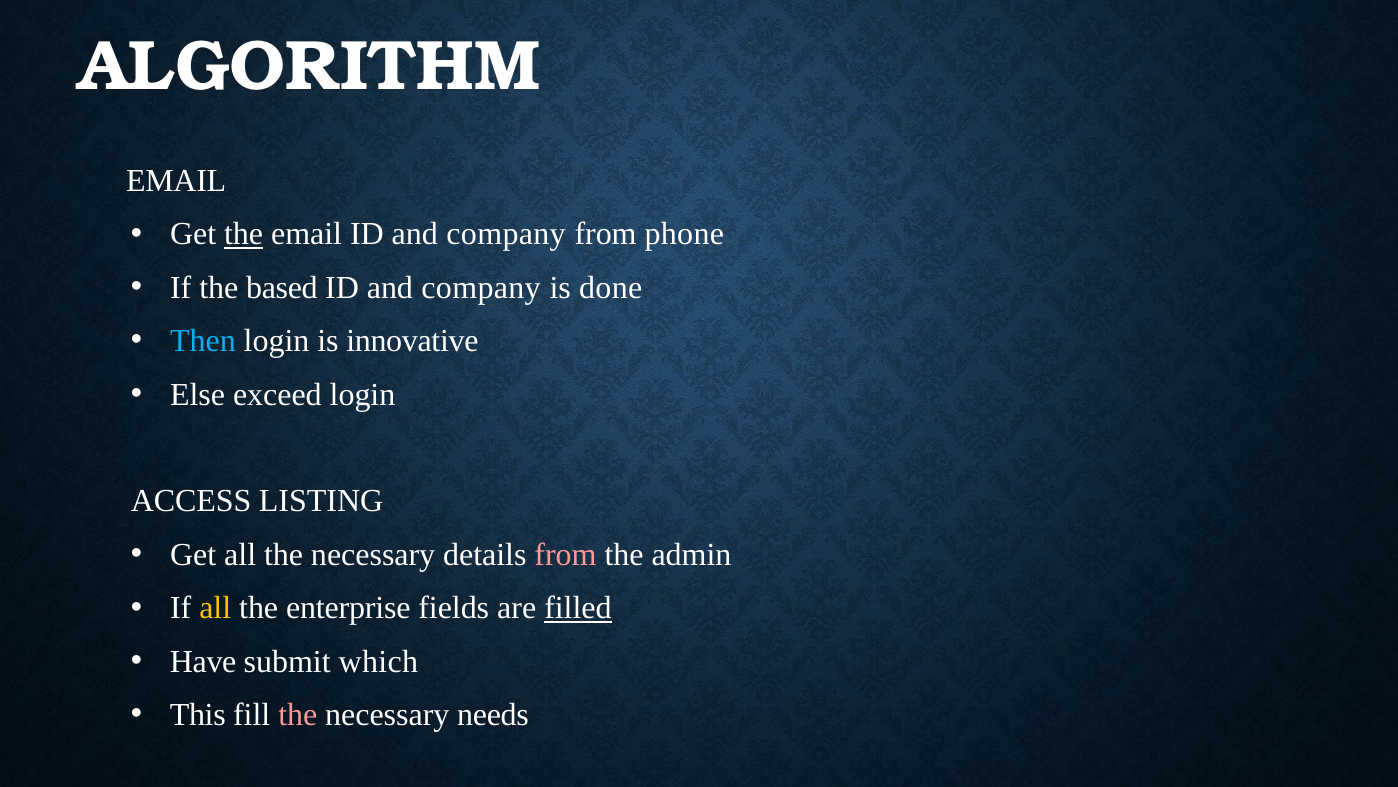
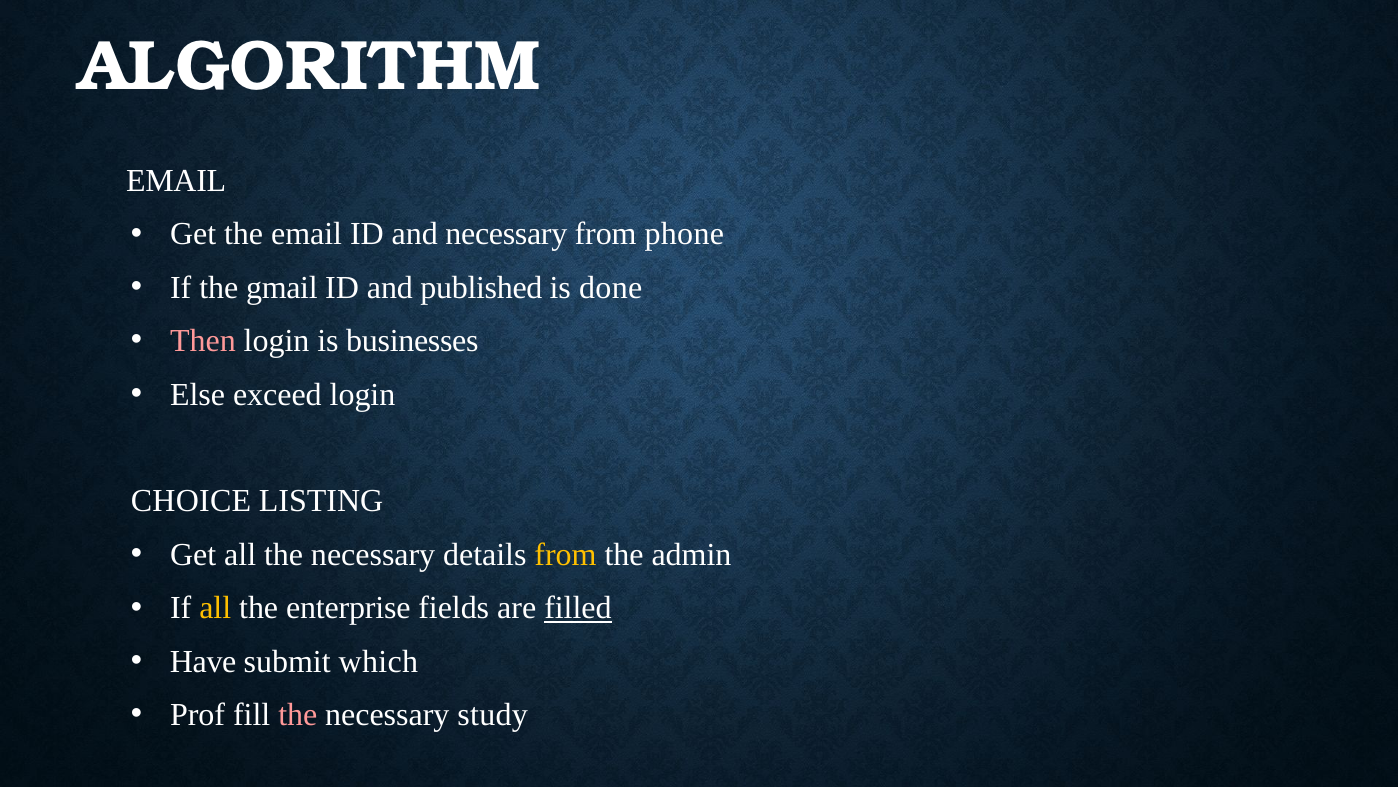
the at (244, 234) underline: present -> none
email ID and company: company -> necessary
based: based -> gmail
company at (481, 287): company -> published
Then colour: light blue -> pink
innovative: innovative -> businesses
ACCESS: ACCESS -> CHOICE
from at (566, 554) colour: pink -> yellow
This: This -> Prof
needs: needs -> study
